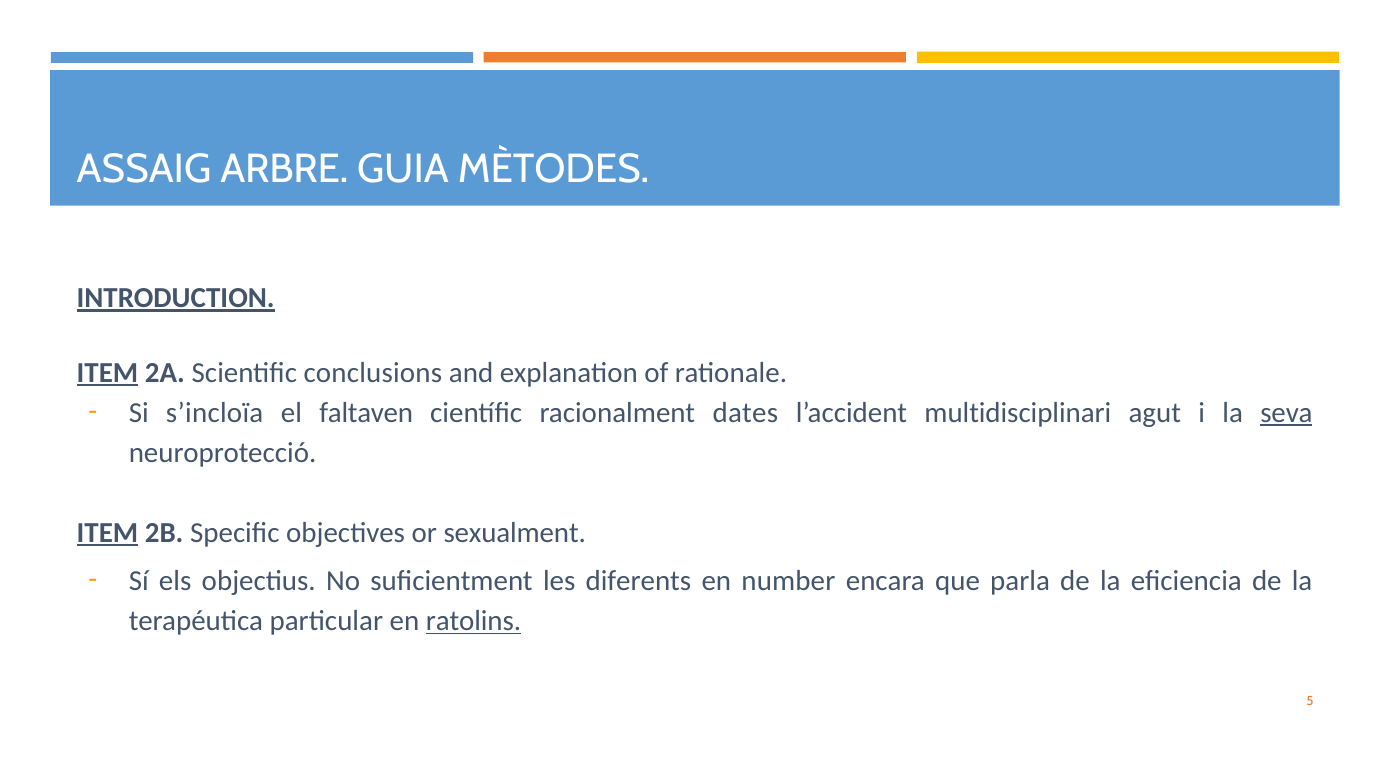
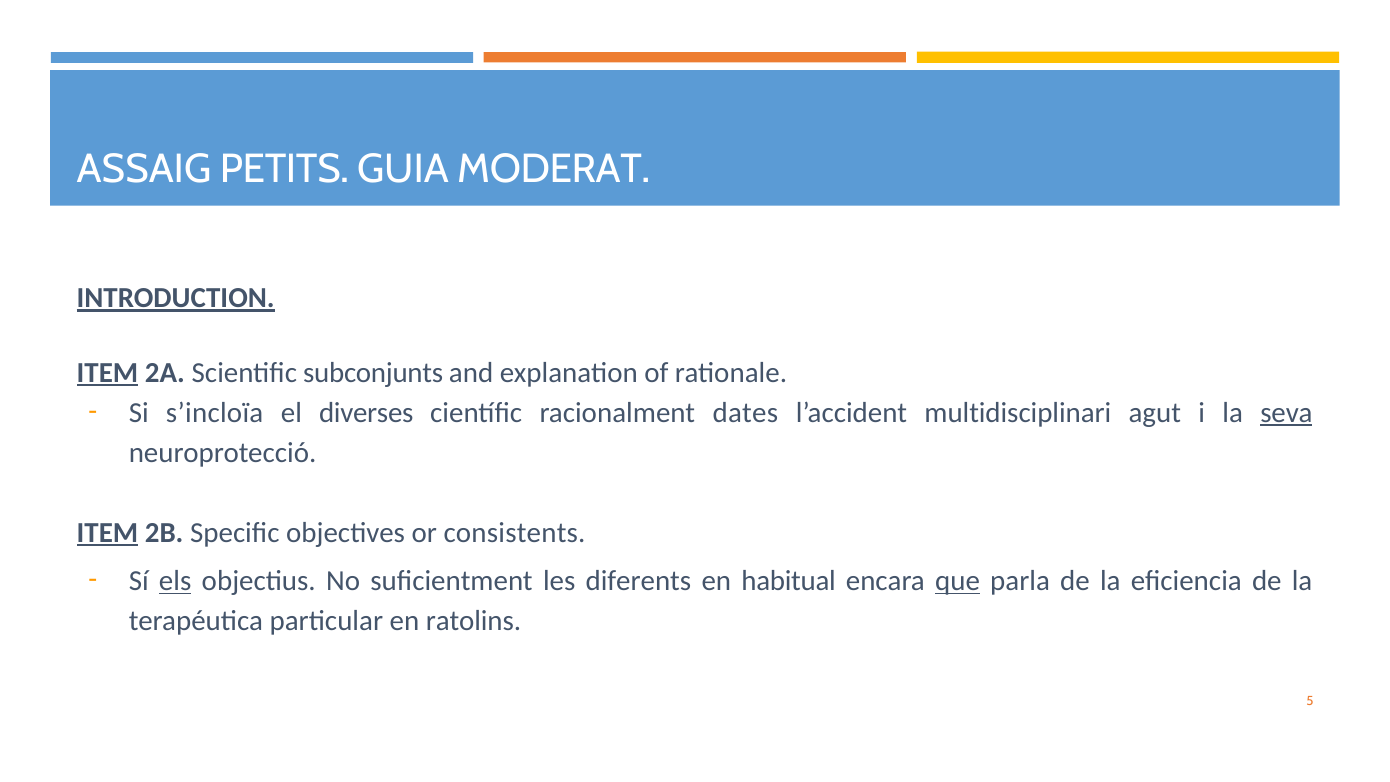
ARBRE: ARBRE -> PETITS
MÈTODES: MÈTODES -> MODERAT
conclusions: conclusions -> subconjunts
faltaven: faltaven -> diverses
sexualment: sexualment -> consistents
els underline: none -> present
number: number -> habitual
que underline: none -> present
ratolins underline: present -> none
